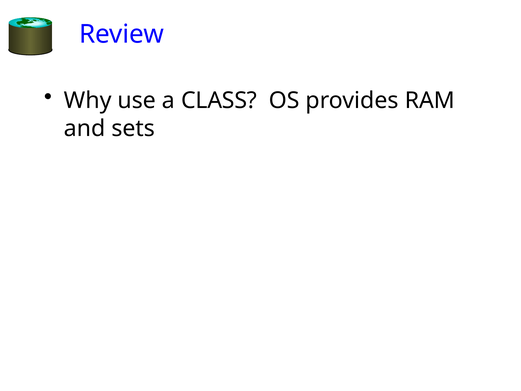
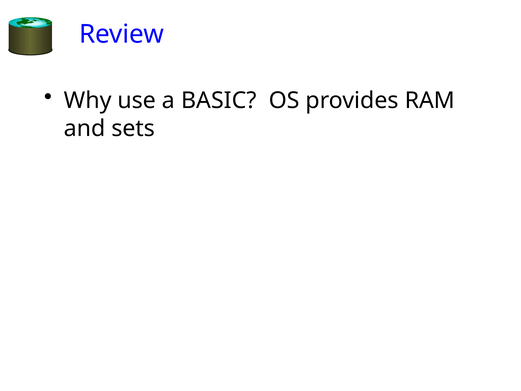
CLASS: CLASS -> BASIC
